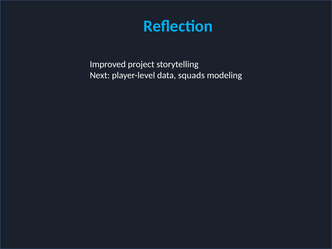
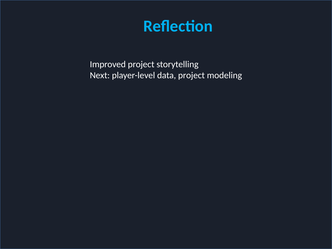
data squads: squads -> project
